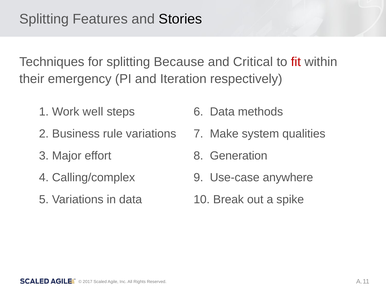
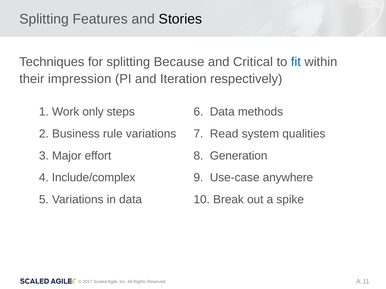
fit colour: red -> blue
emergency: emergency -> impression
well: well -> only
Make: Make -> Read
Calling/complex: Calling/complex -> Include/complex
